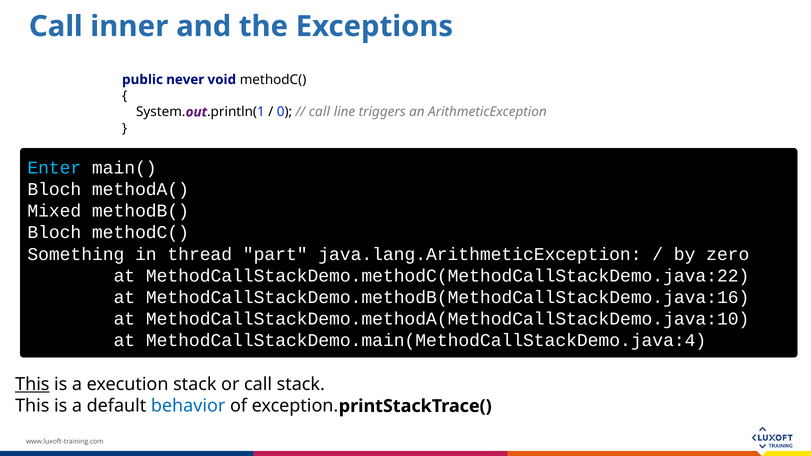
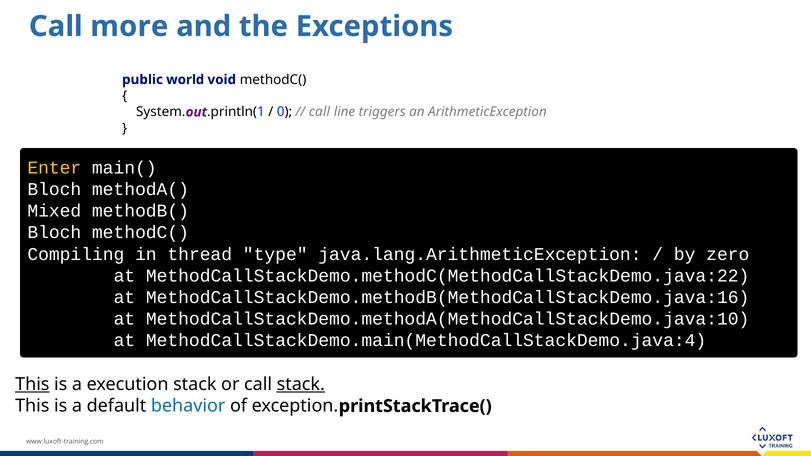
inner: inner -> more
never: never -> world
Enter colour: light blue -> yellow
Something: Something -> Compiling
part: part -> type
stack at (301, 385) underline: none -> present
